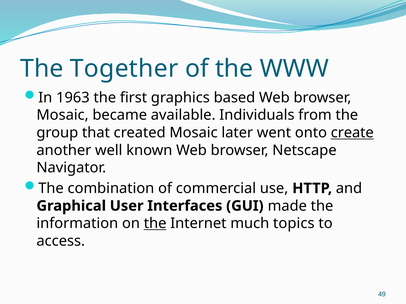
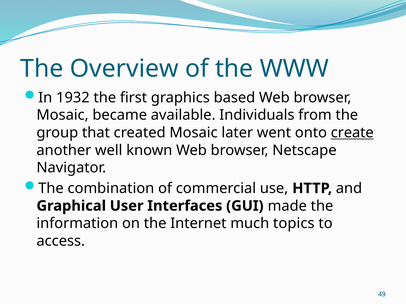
Together: Together -> Overview
1963: 1963 -> 1932
the at (155, 224) underline: present -> none
